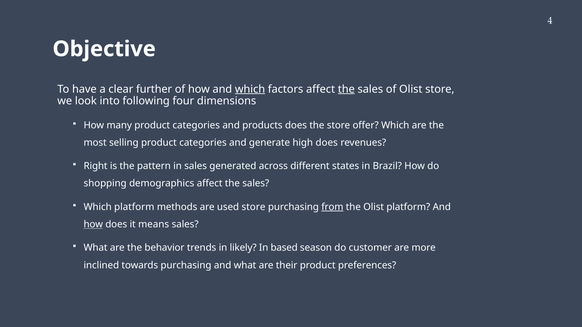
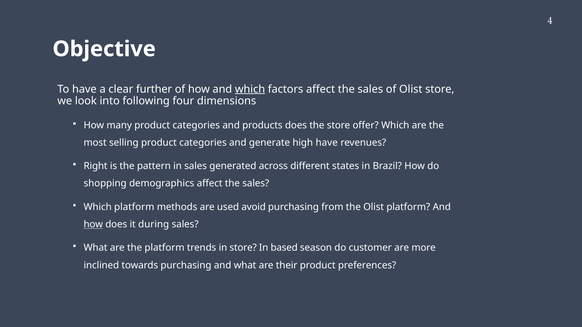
the at (346, 89) underline: present -> none
high does: does -> have
used store: store -> avoid
from underline: present -> none
means: means -> during
the behavior: behavior -> platform
in likely: likely -> store
